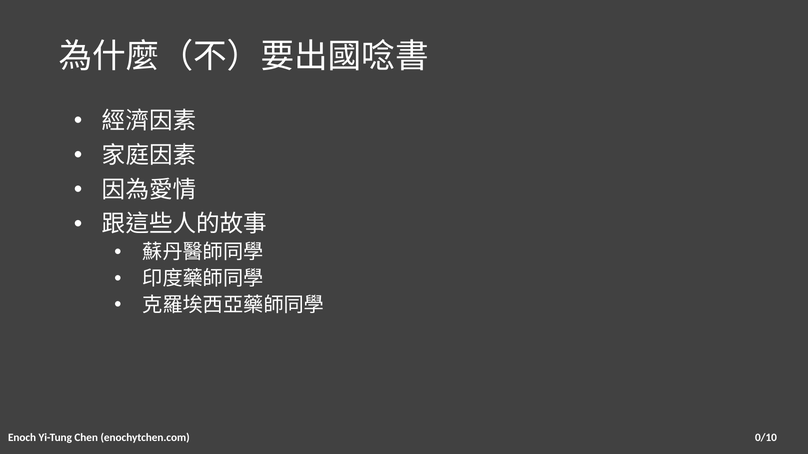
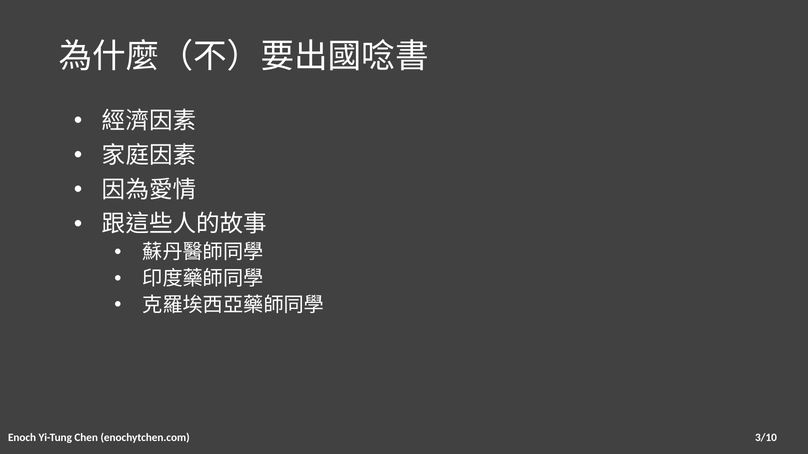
0/10: 0/10 -> 3/10
